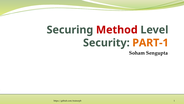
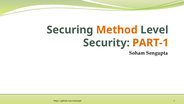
Method colour: red -> orange
